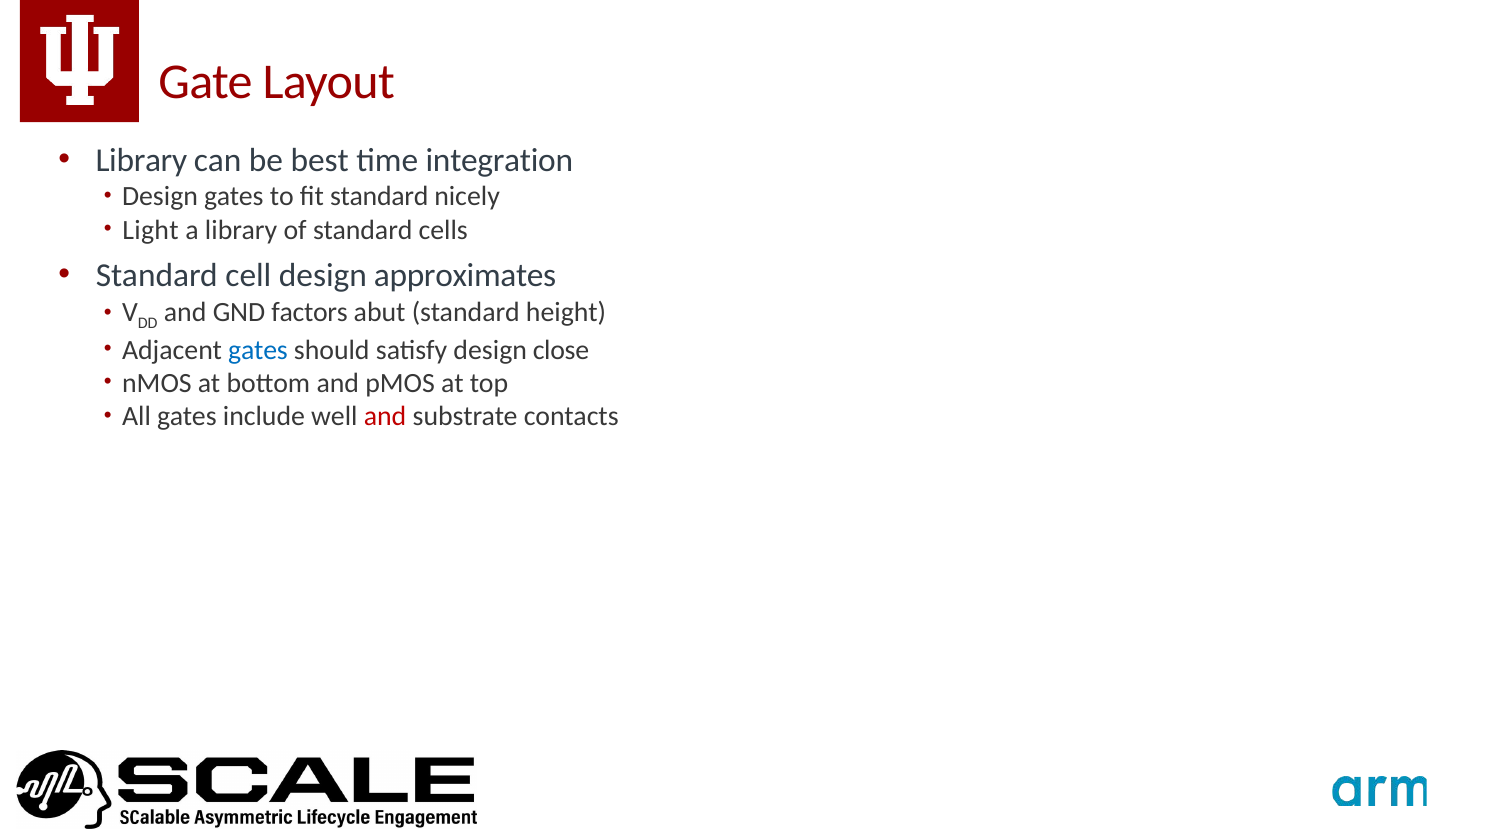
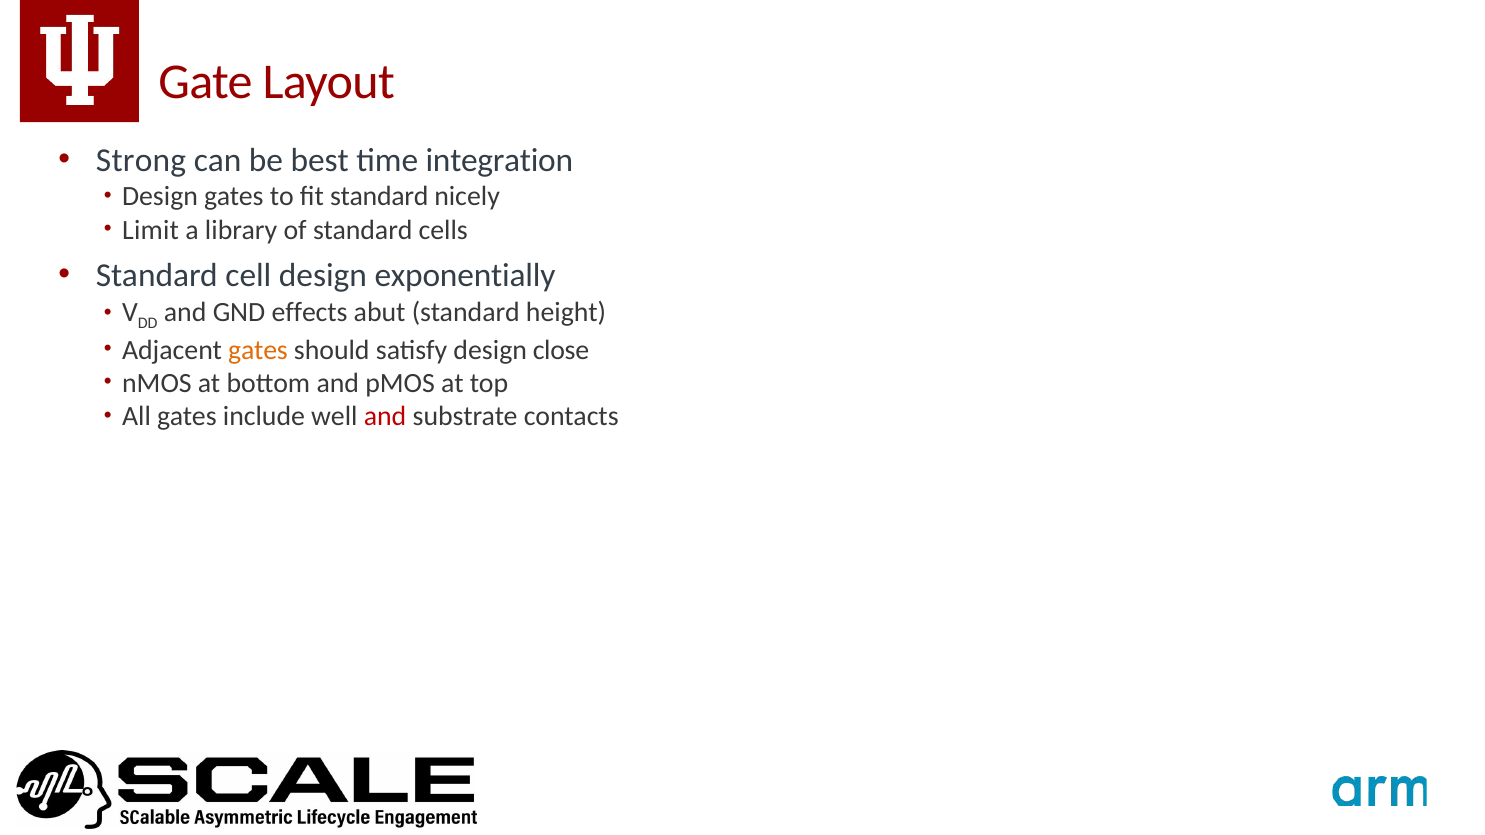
Library at (141, 160): Library -> Strong
Light: Light -> Limit
approximates: approximates -> exponentially
factors: factors -> effects
gates at (258, 350) colour: blue -> orange
